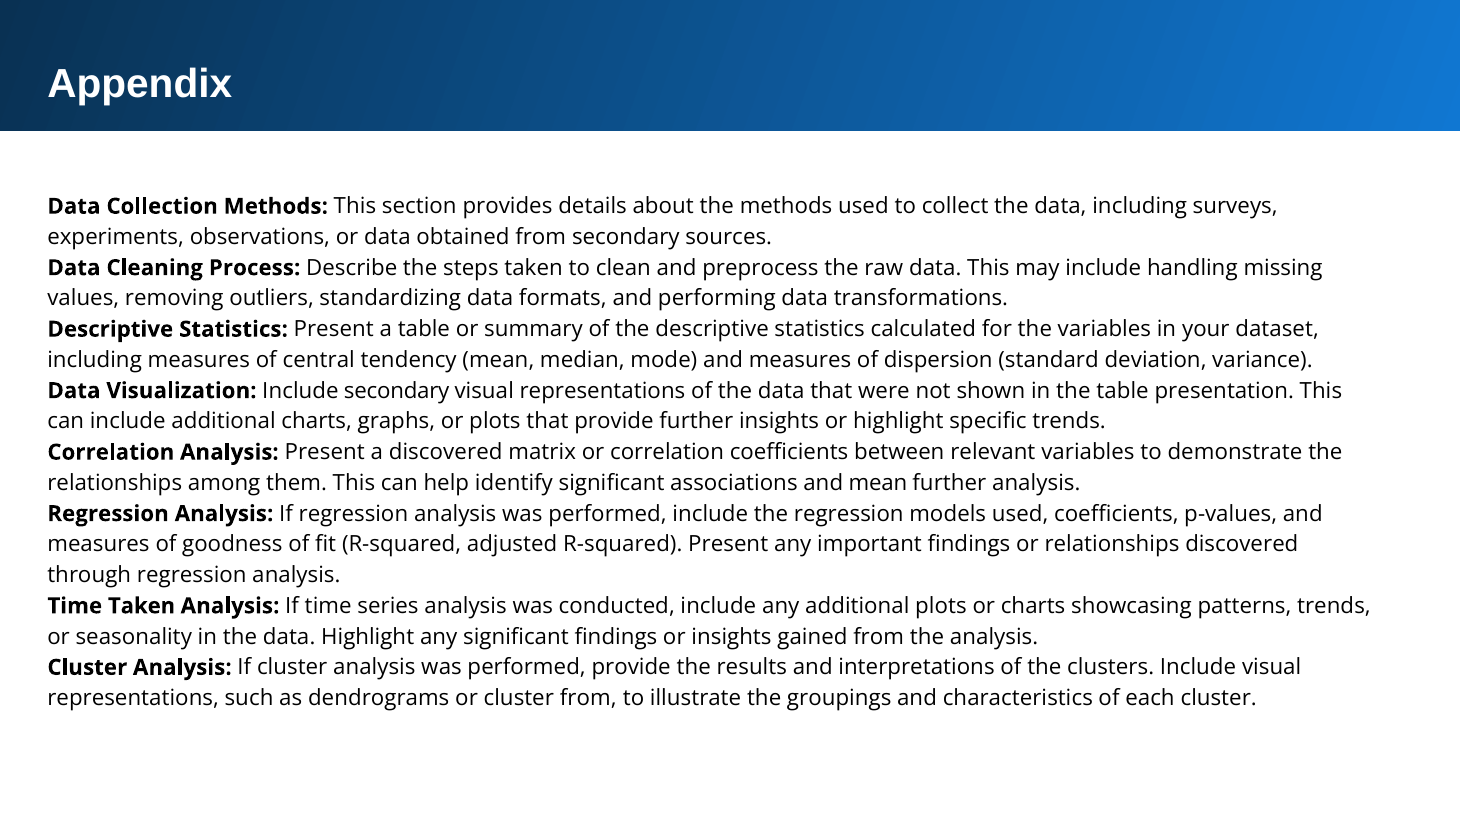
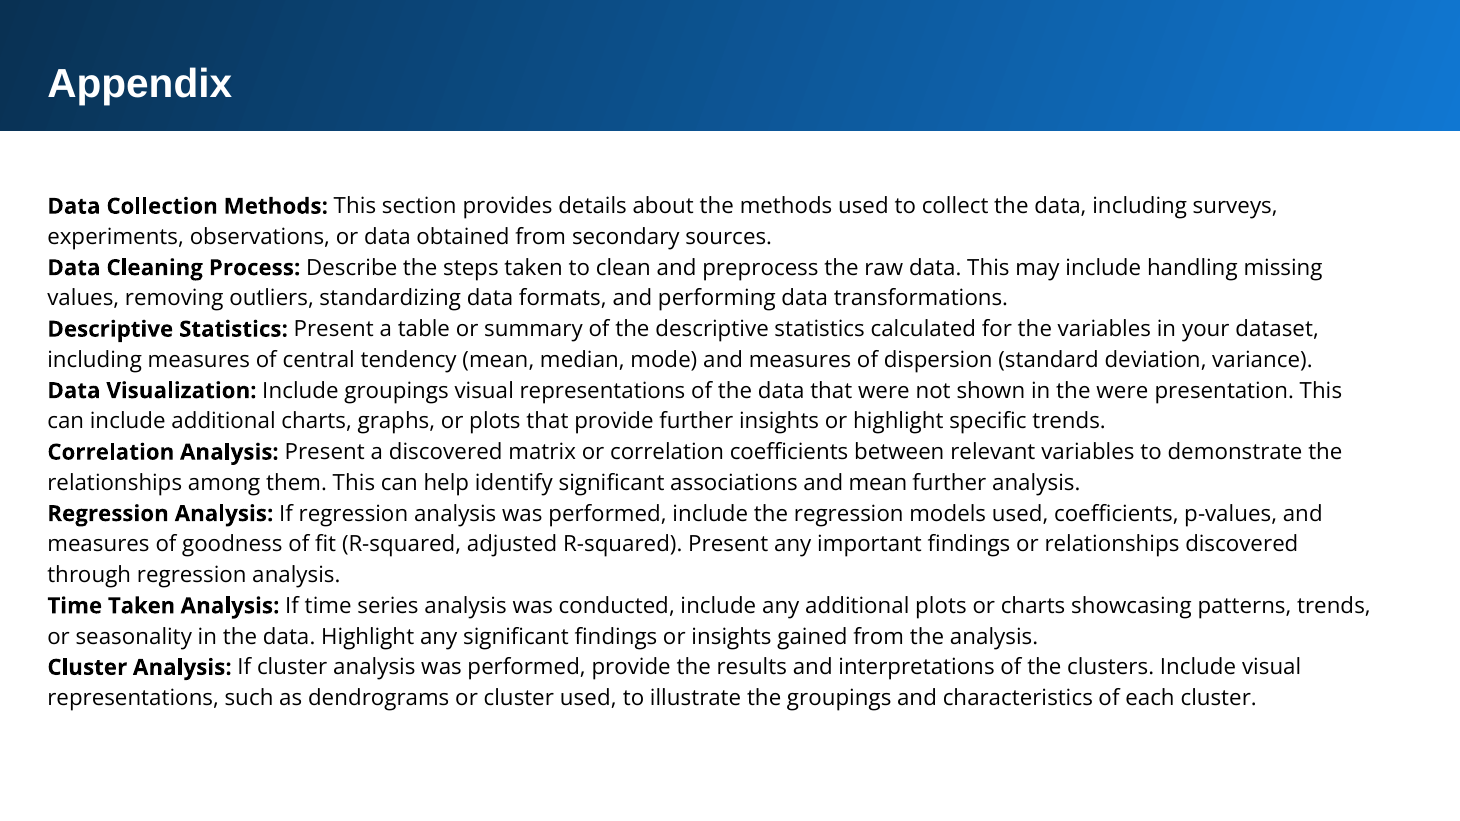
Include secondary: secondary -> groupings
the table: table -> were
cluster from: from -> used
